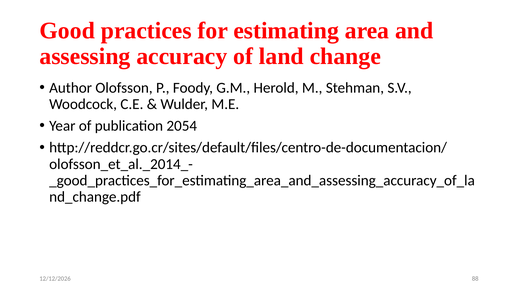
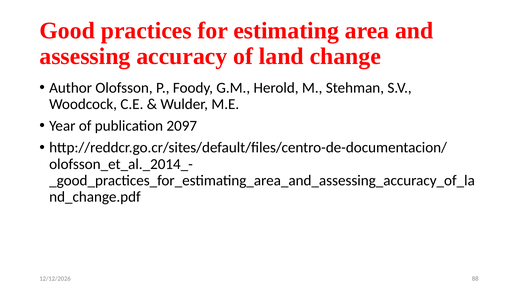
2054: 2054 -> 2097
